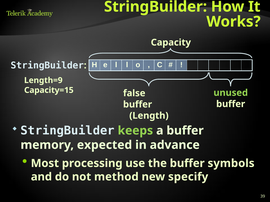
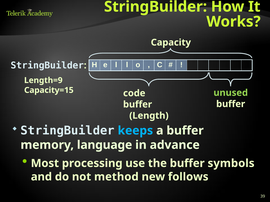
false: false -> code
keeps colour: light green -> light blue
expected: expected -> language
specify: specify -> follows
